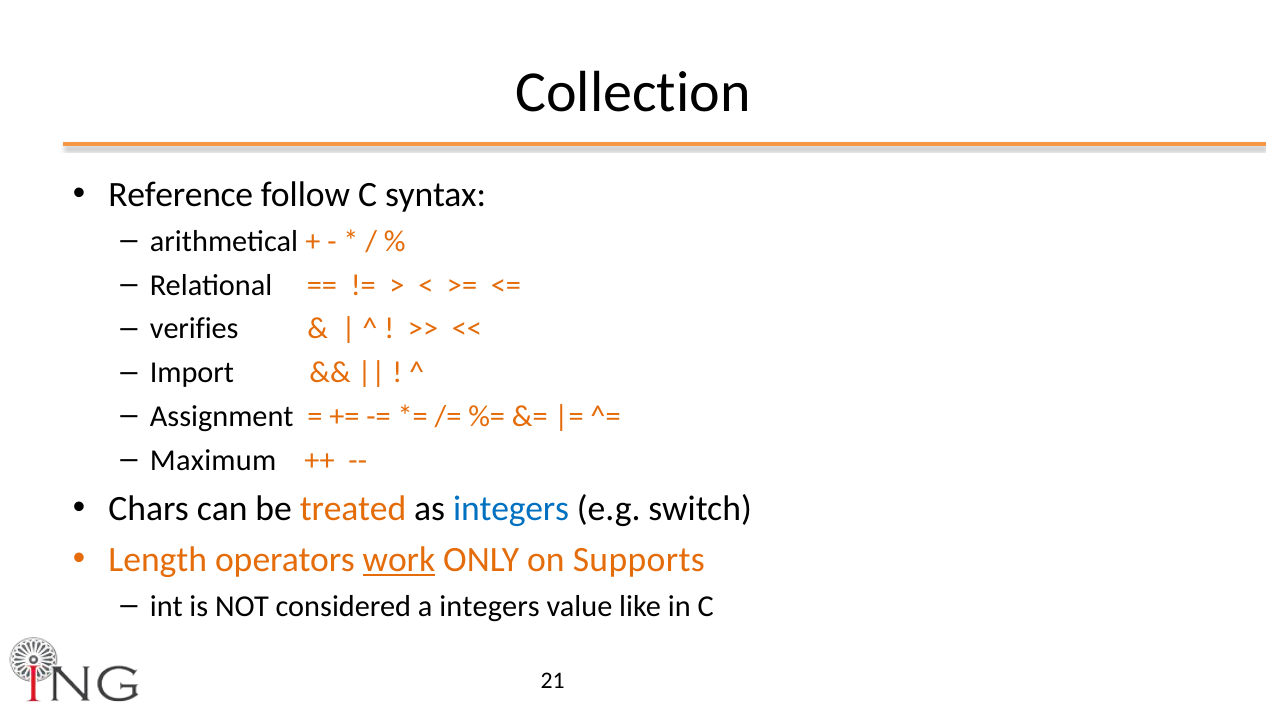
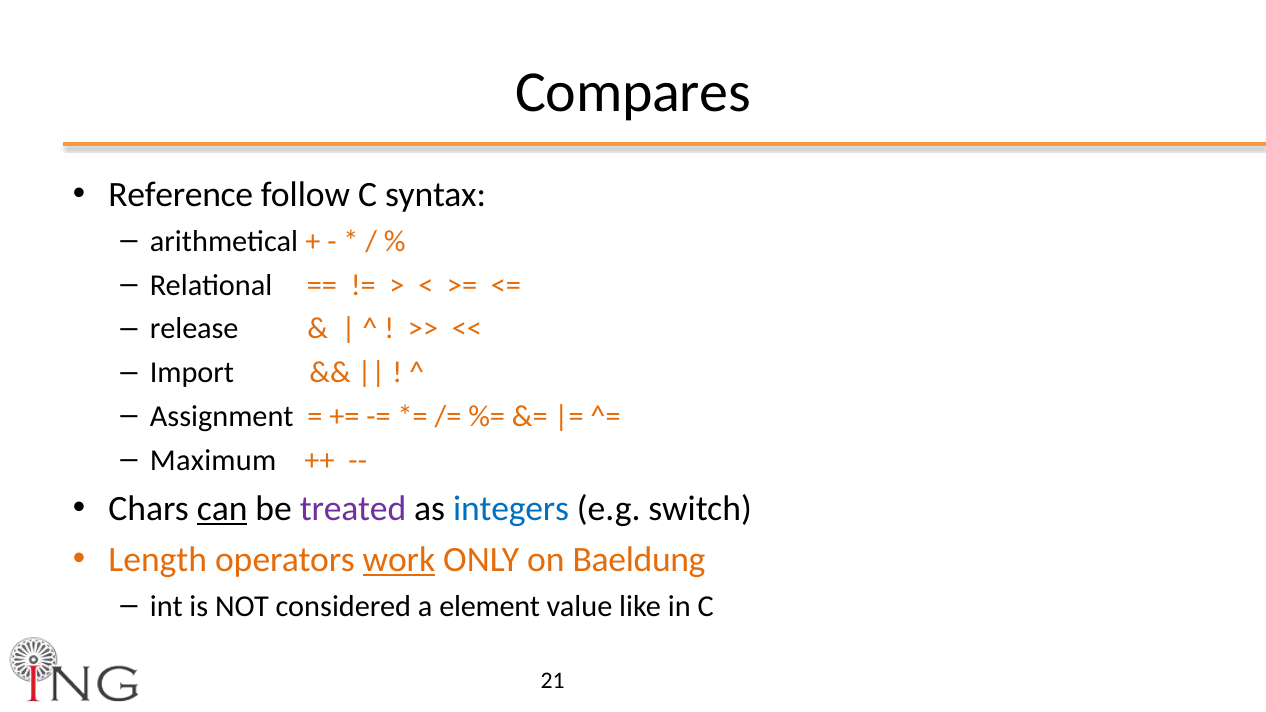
Collection: Collection -> Compares
verifies: verifies -> release
can underline: none -> present
treated colour: orange -> purple
Supports: Supports -> Baeldung
a integers: integers -> element
